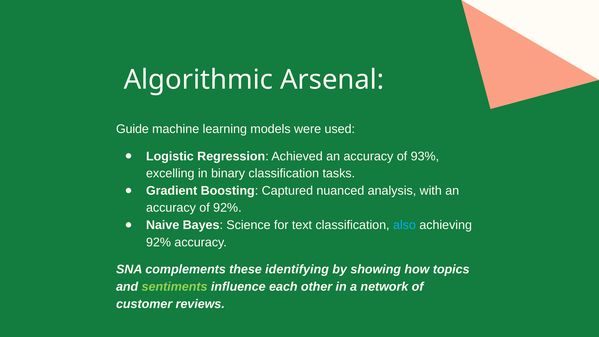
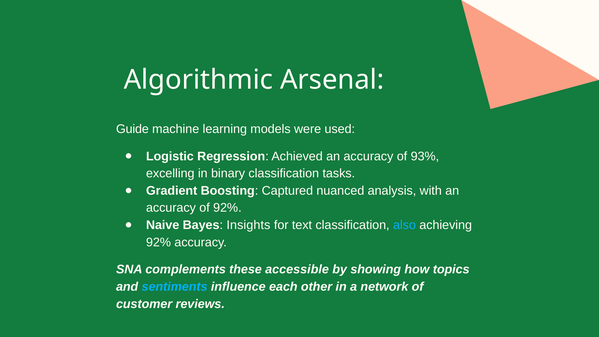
Science: Science -> Insights
identifying: identifying -> accessible
sentiments colour: light green -> light blue
